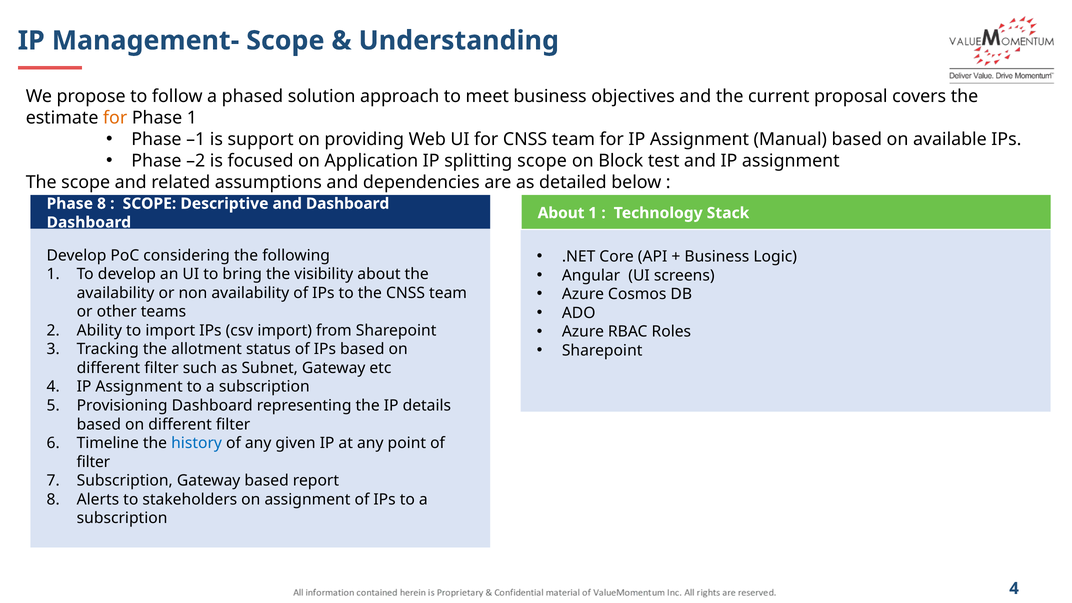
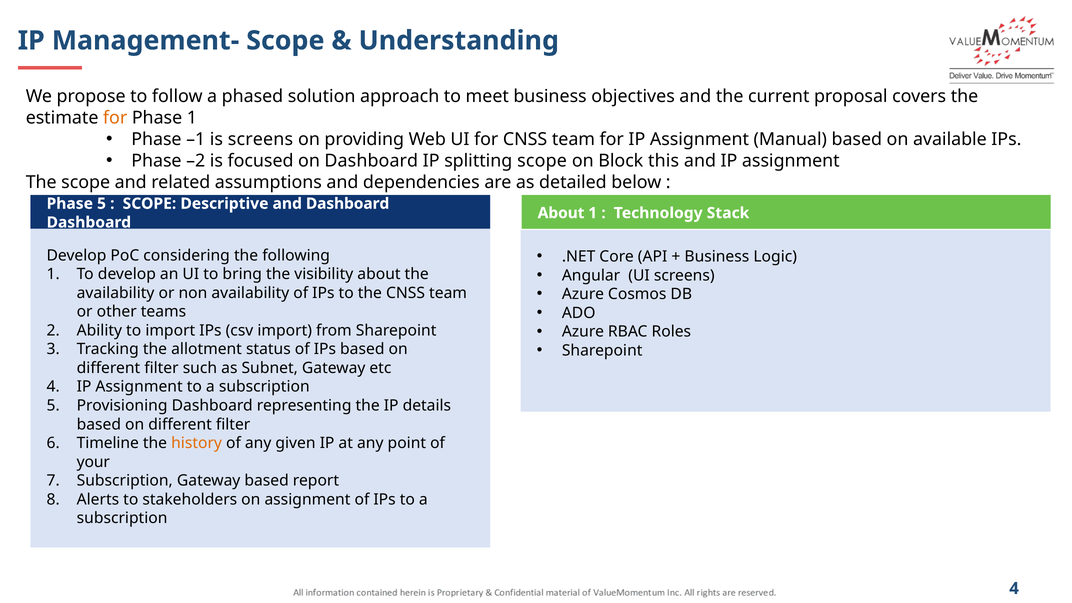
is support: support -> screens
on Application: Application -> Dashboard
Block test: test -> this
Phase 8: 8 -> 5
history colour: blue -> orange
filter at (93, 462): filter -> your
